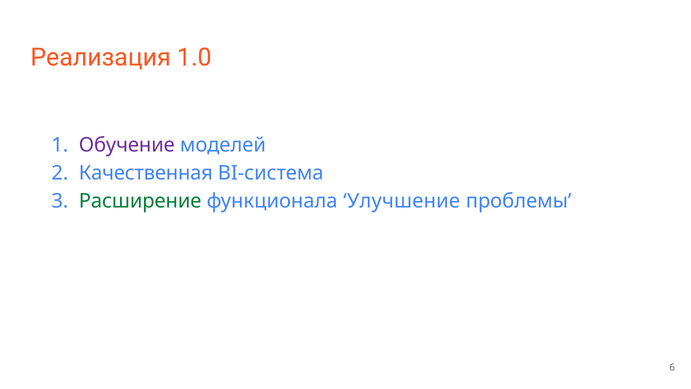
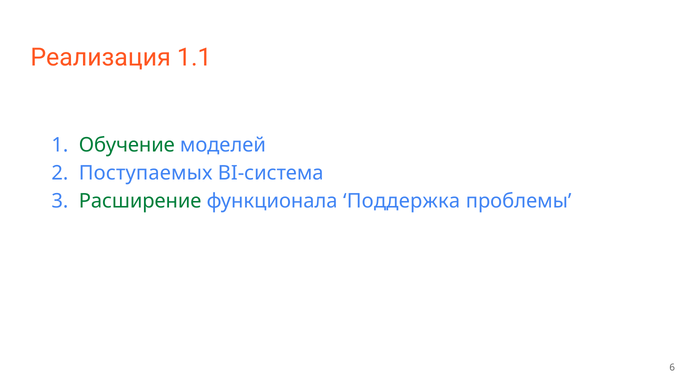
1.0: 1.0 -> 1.1
Обучение colour: purple -> green
Качественная: Качественная -> Поступаемых
Улучшение: Улучшение -> Поддержка
